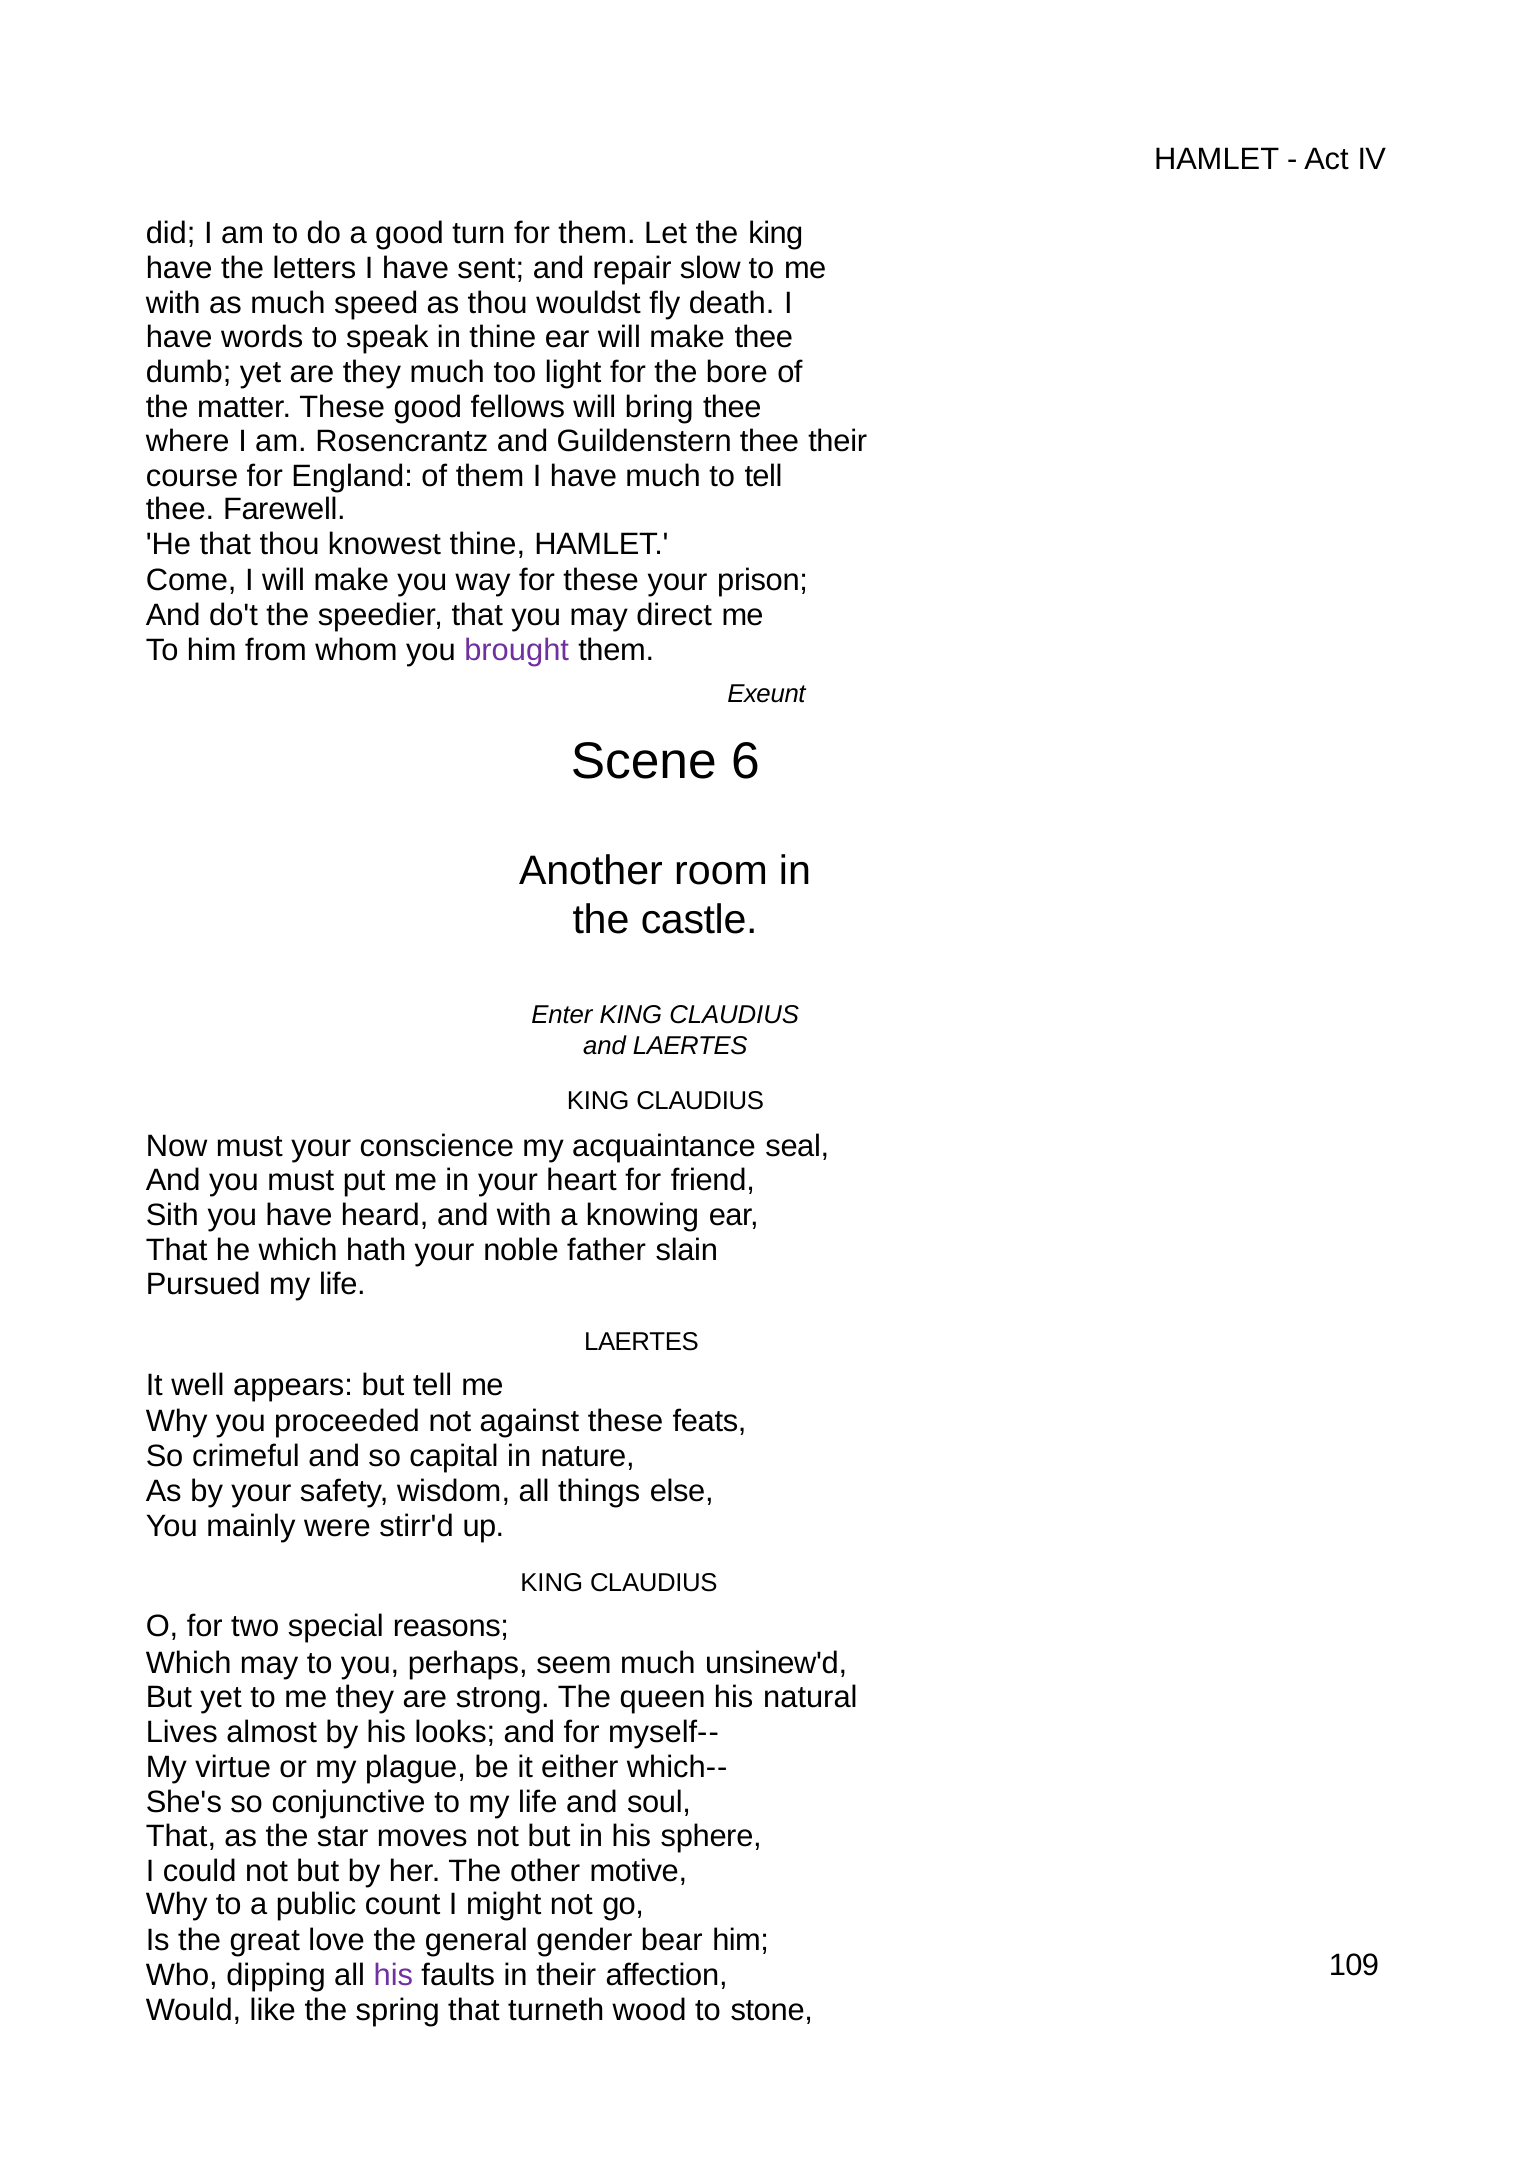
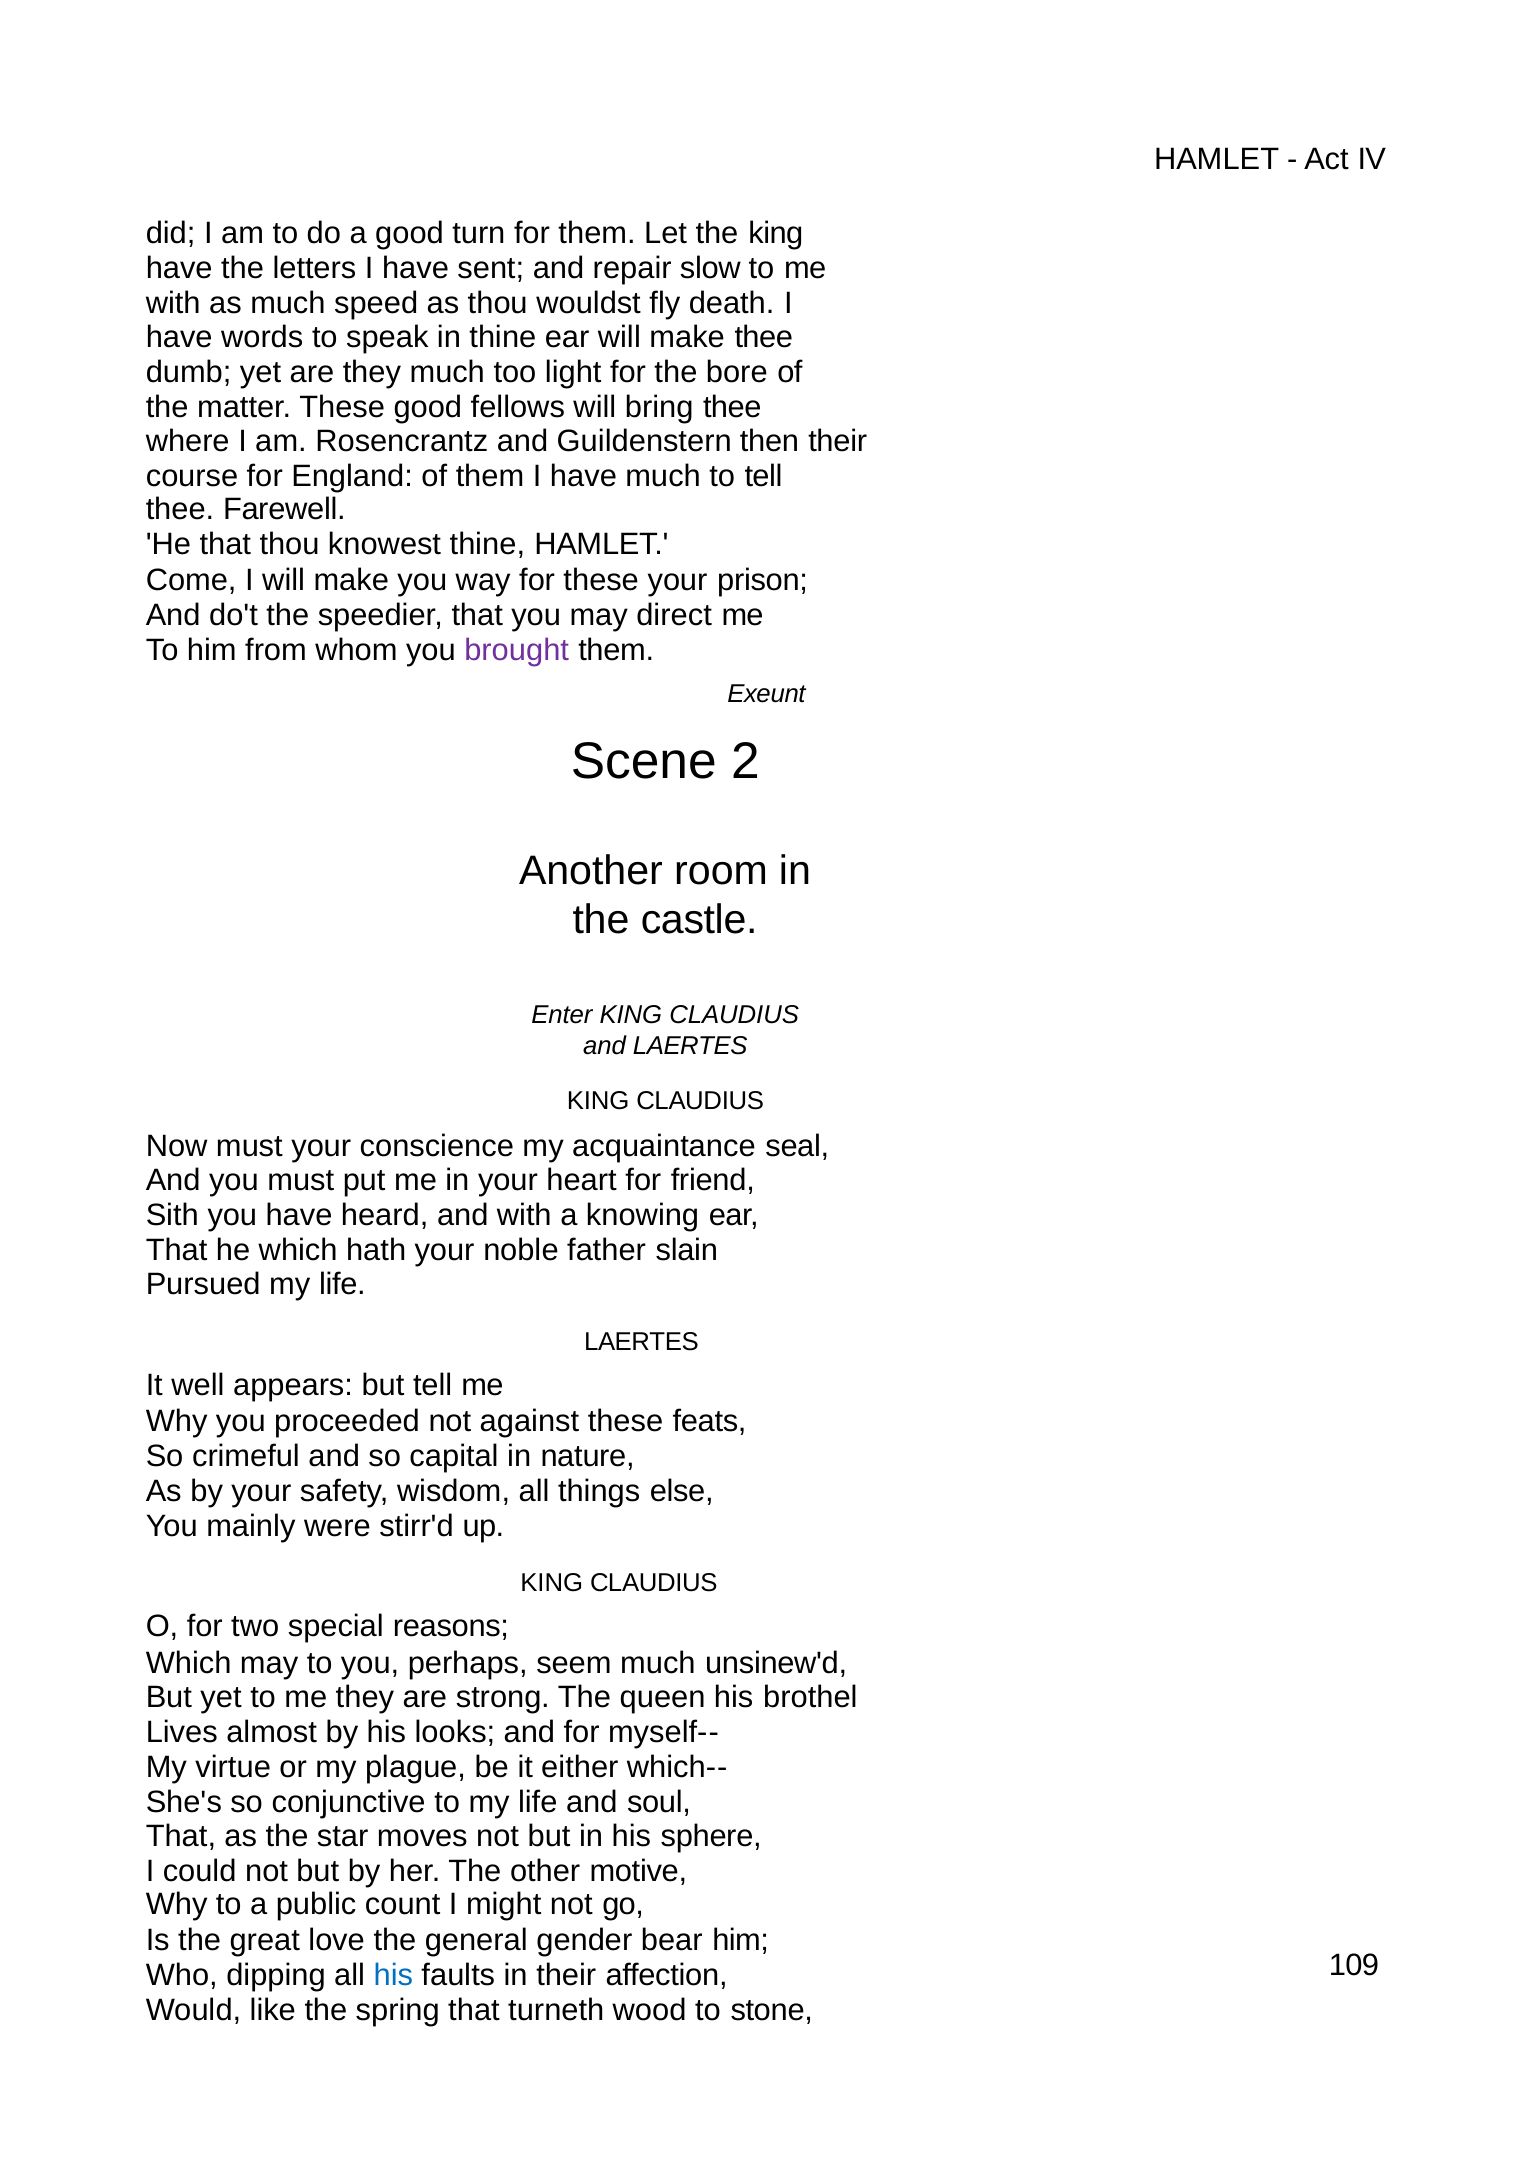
Guildenstern thee: thee -> then
6: 6 -> 2
natural: natural -> brothel
his at (393, 1976) colour: purple -> blue
